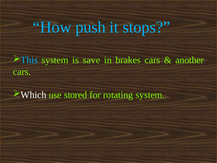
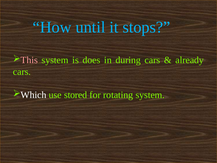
push: push -> until
This colour: light blue -> pink
save: save -> does
brakes: brakes -> during
another: another -> already
